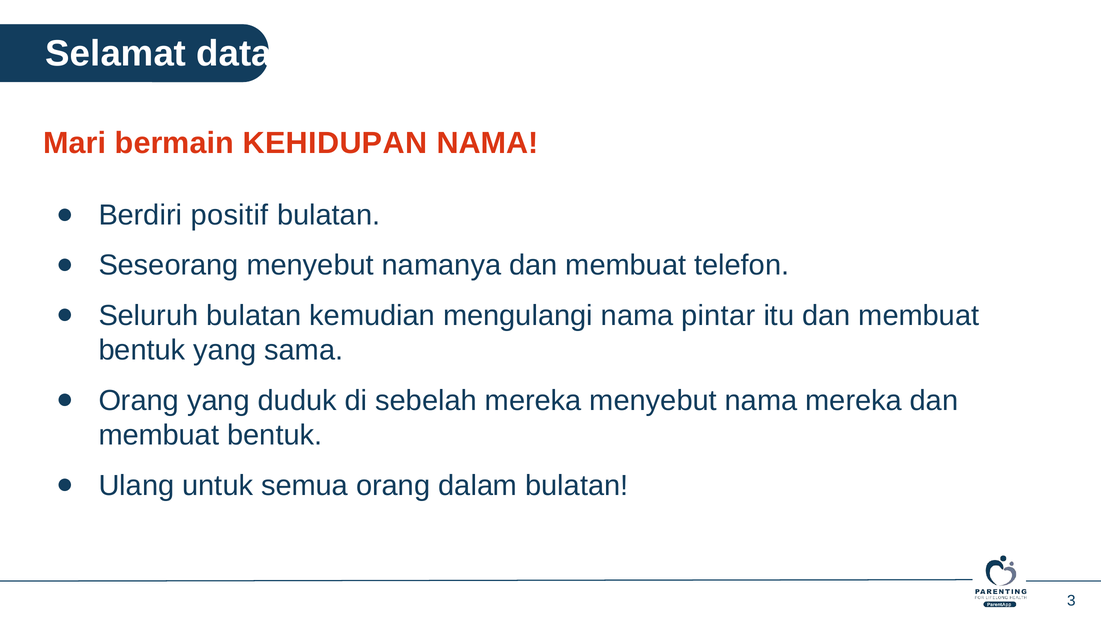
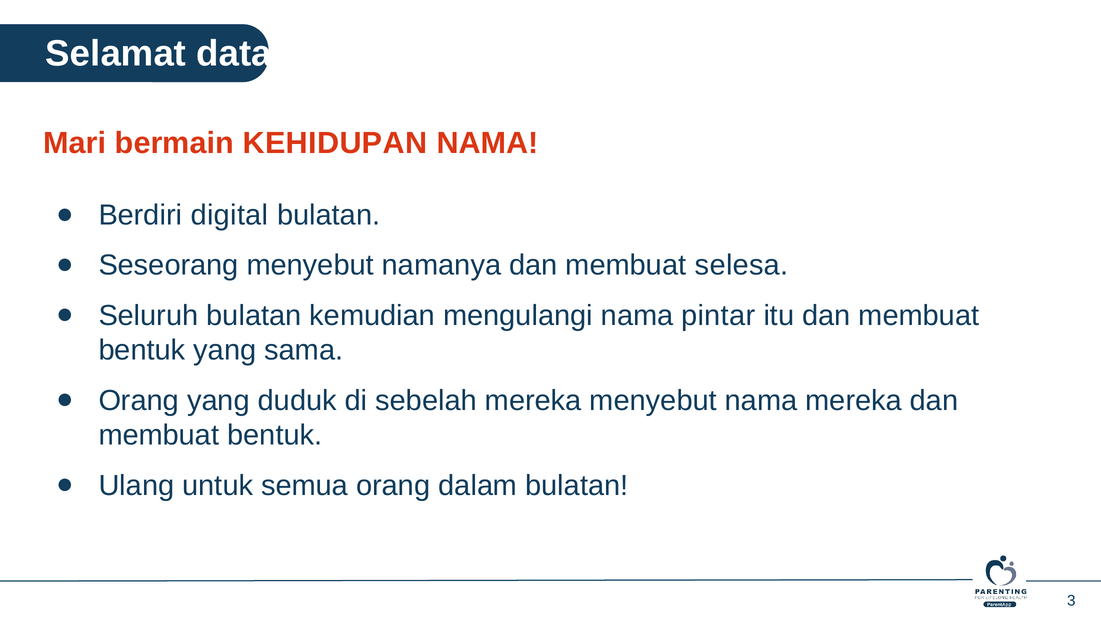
positif: positif -> digital
telefon: telefon -> selesa
